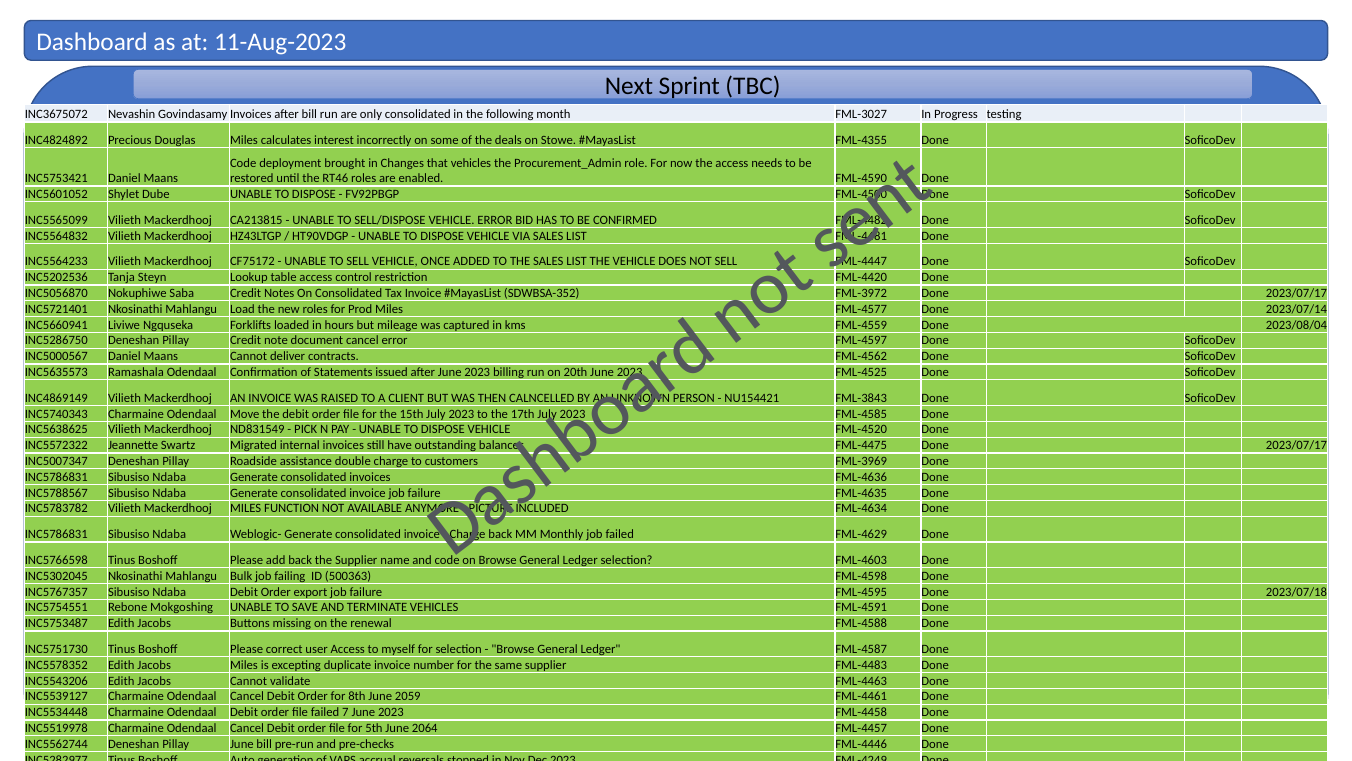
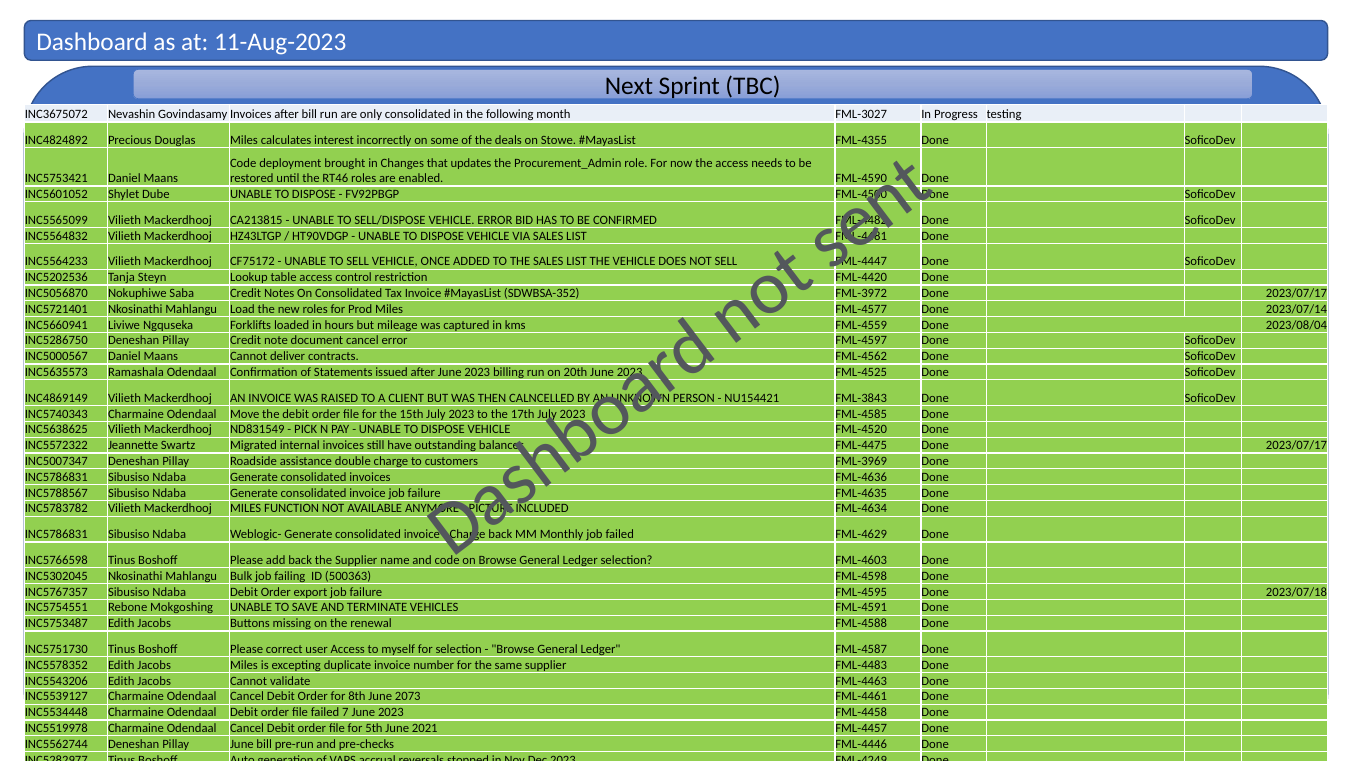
that vehicles: vehicles -> updates
2059: 2059 -> 2073
2064: 2064 -> 2021
